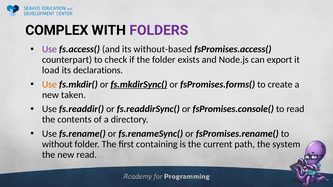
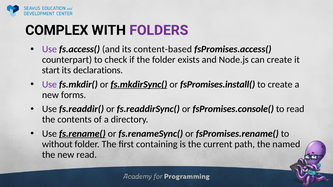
without-based: without-based -> content-based
can export: export -> create
load: load -> start
Use at (49, 85) colour: orange -> purple
fsPromises.forms(: fsPromises.forms( -> fsPromises.install(
taken: taken -> forms
fs.rename( underline: none -> present
system: system -> named
